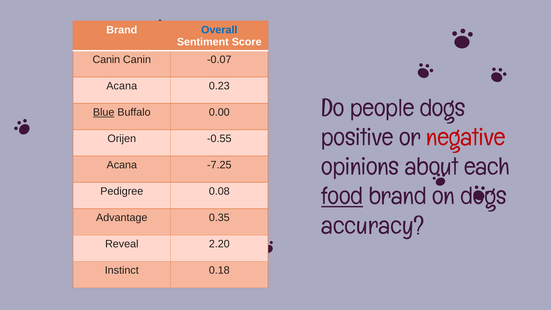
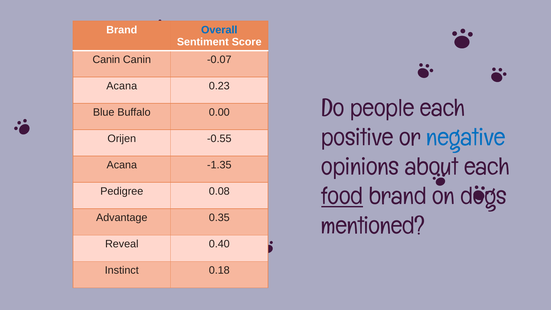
people dogs: dogs -> each
Blue underline: present -> none
negative colour: red -> blue
-7.25: -7.25 -> -1.35
accuracy: accuracy -> mentioned
2.20: 2.20 -> 0.40
